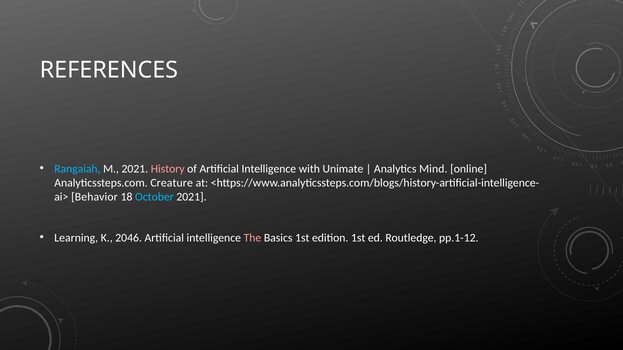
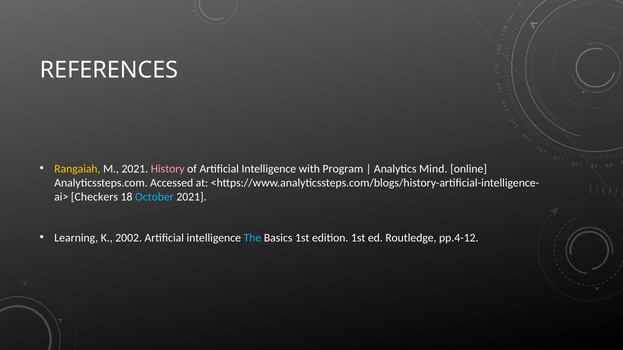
Rangaiah colour: light blue -> yellow
Unimate: Unimate -> Program
Creature: Creature -> Accessed
Behavior: Behavior -> Checkers
2046: 2046 -> 2002
The colour: pink -> light blue
pp.1-12: pp.1-12 -> pp.4-12
